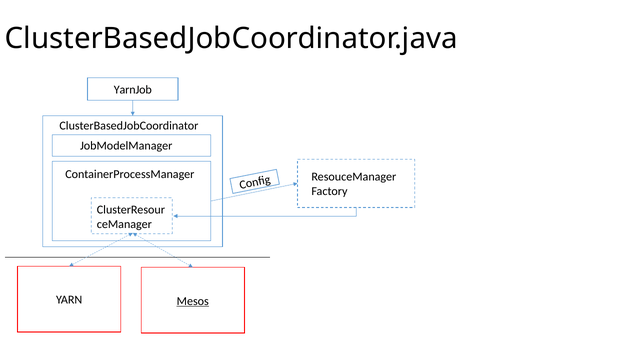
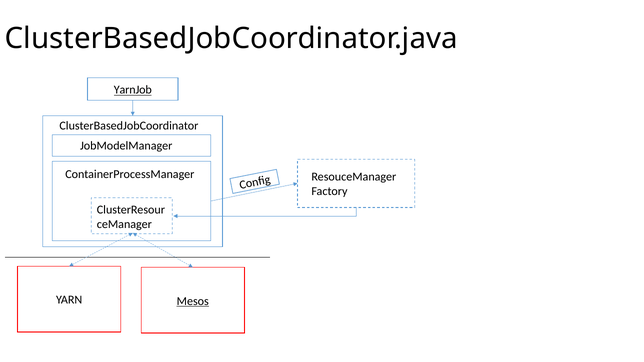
YarnJob underline: none -> present
